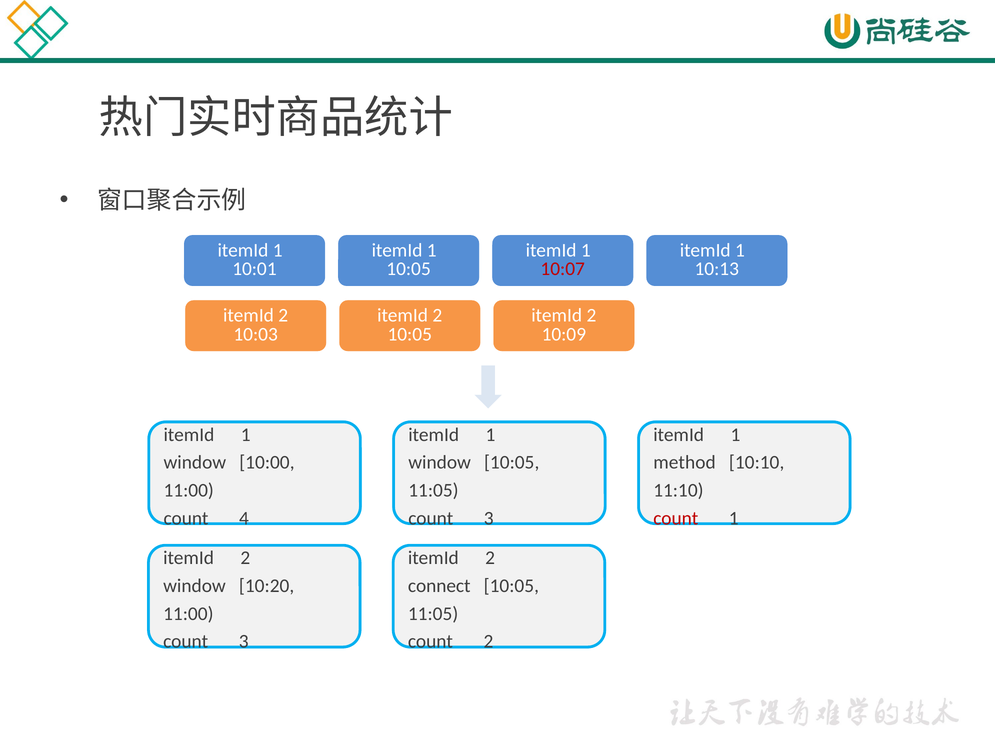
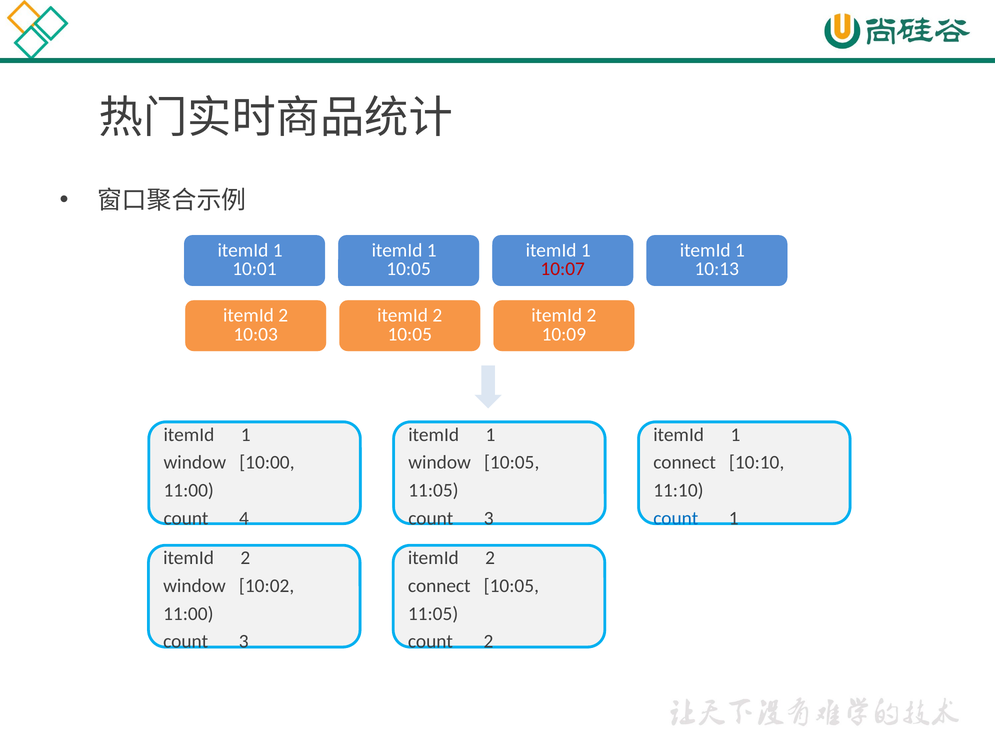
method at (684, 463): method -> connect
count at (676, 518) colour: red -> blue
10:20: 10:20 -> 10:02
